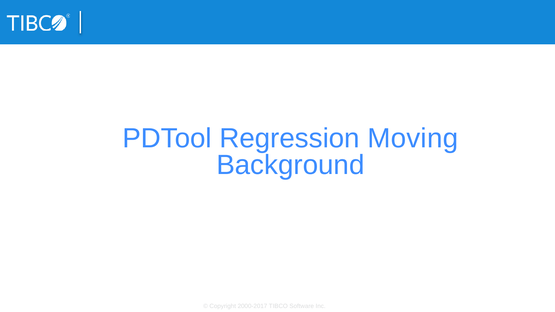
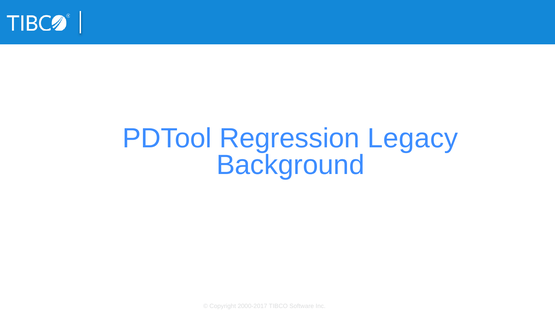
Moving: Moving -> Legacy
